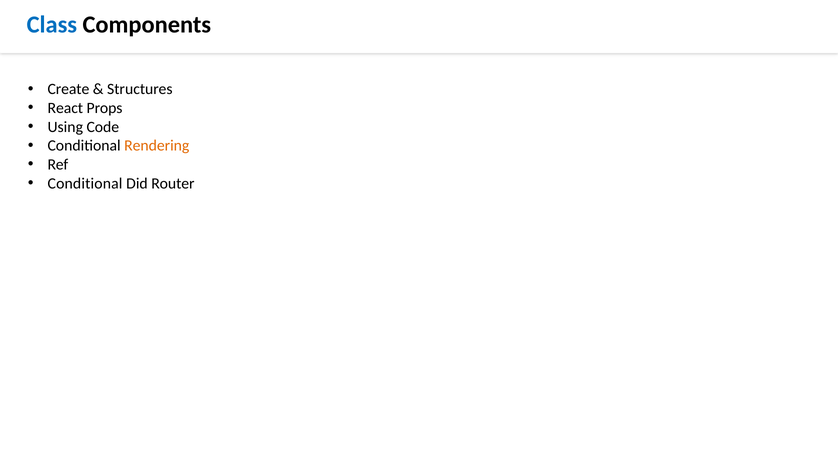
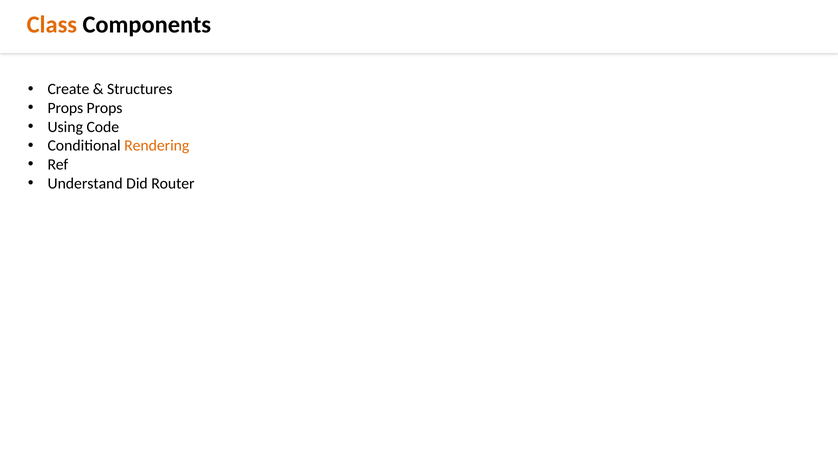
Class colour: blue -> orange
React at (65, 108): React -> Props
Conditional at (85, 184): Conditional -> Understand
